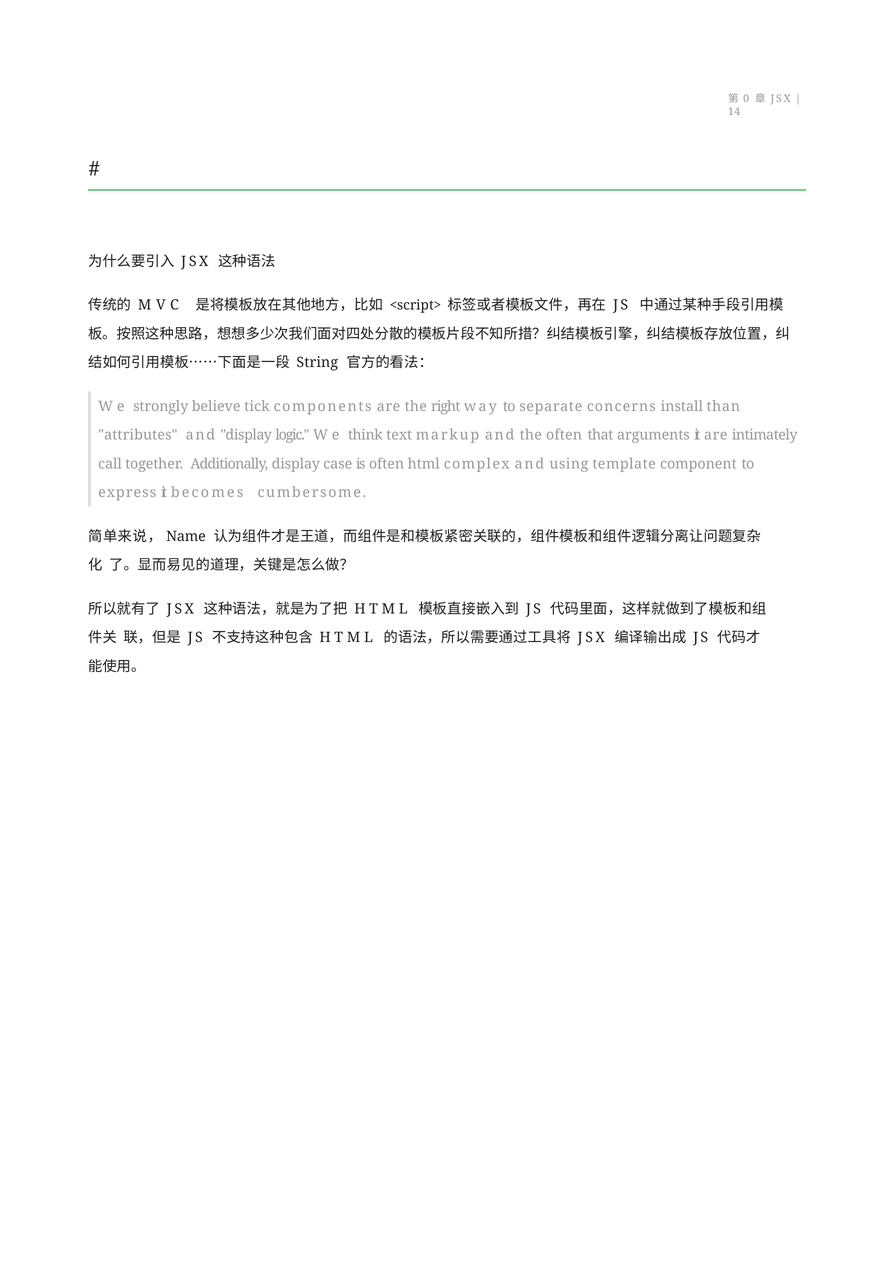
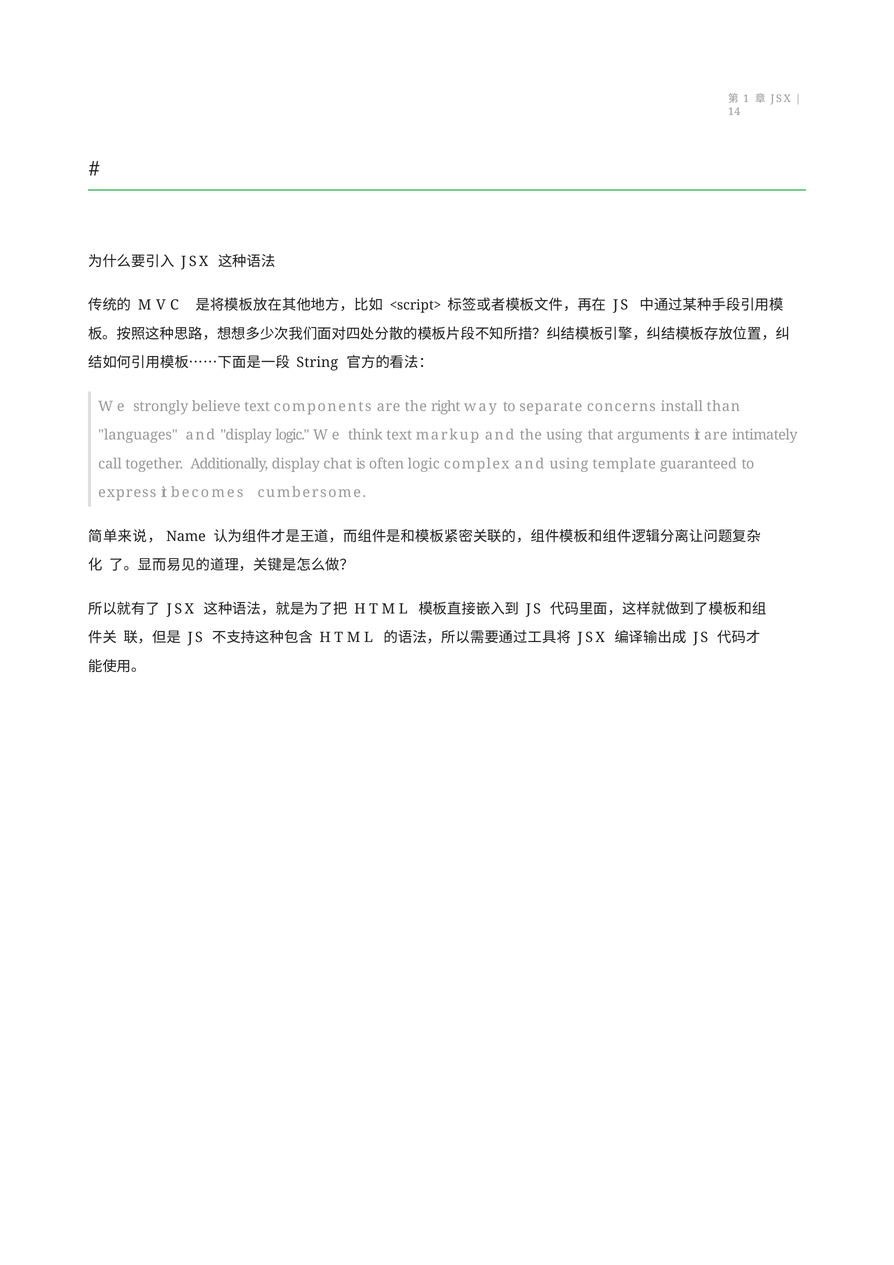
0: 0 -> 1
believe tick: tick -> text
attributes: attributes -> languages
the often: often -> using
case: case -> chat
often html: html -> logic
component: component -> guaranteed
